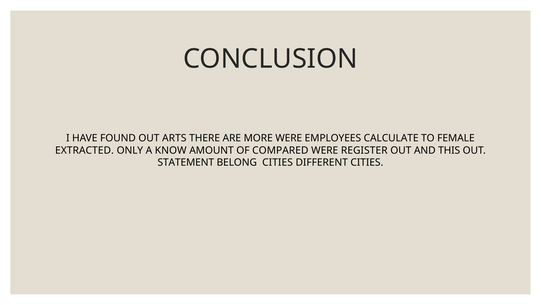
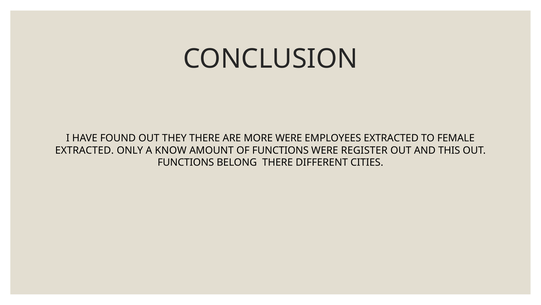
ARTS: ARTS -> THEY
EMPLOYEES CALCULATE: CALCULATE -> EXTRACTED
OF COMPARED: COMPARED -> FUNCTIONS
STATEMENT at (186, 162): STATEMENT -> FUNCTIONS
BELONG CITIES: CITIES -> THERE
